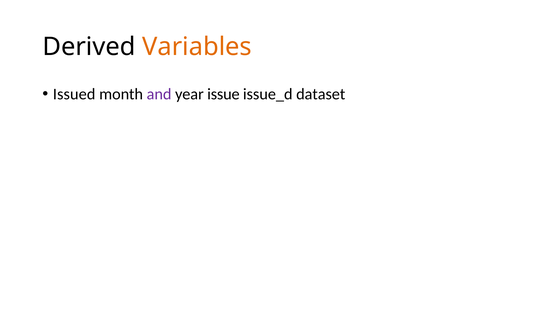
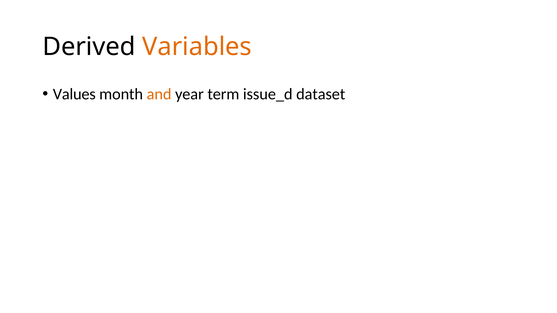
Issued: Issued -> Values
and colour: purple -> orange
issue: issue -> term
